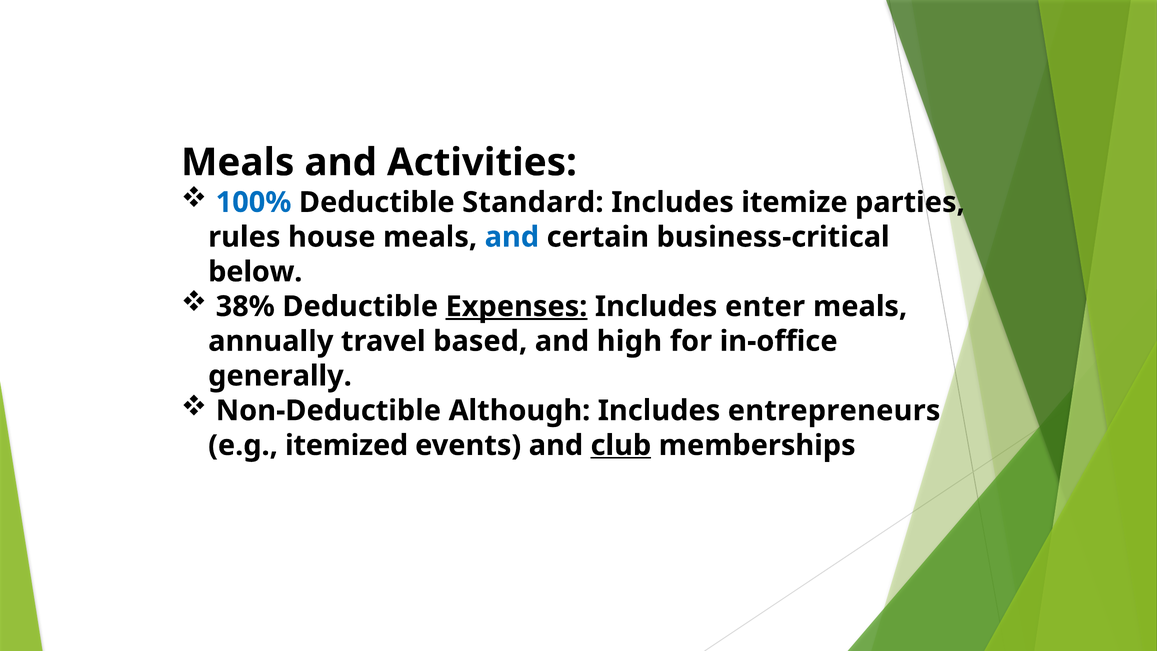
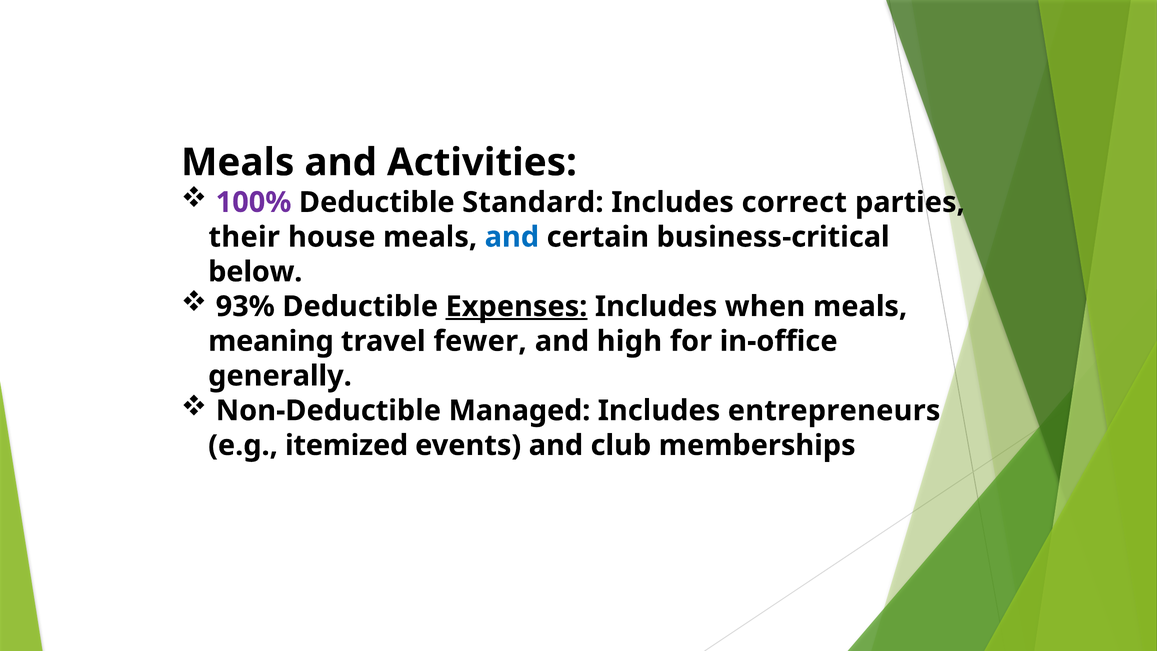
100% colour: blue -> purple
itemize: itemize -> correct
rules: rules -> their
38%: 38% -> 93%
enter: enter -> when
annually: annually -> meaning
based: based -> fewer
Although: Although -> Managed
club underline: present -> none
